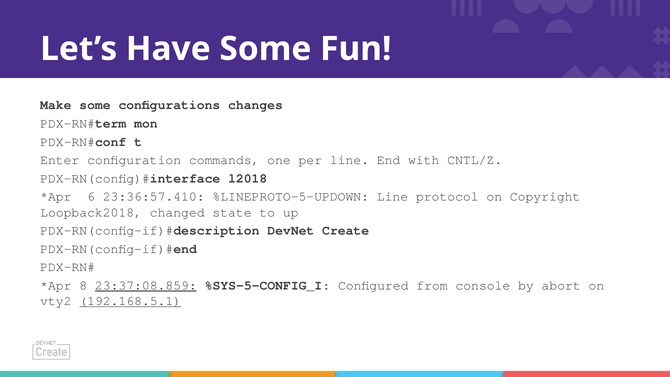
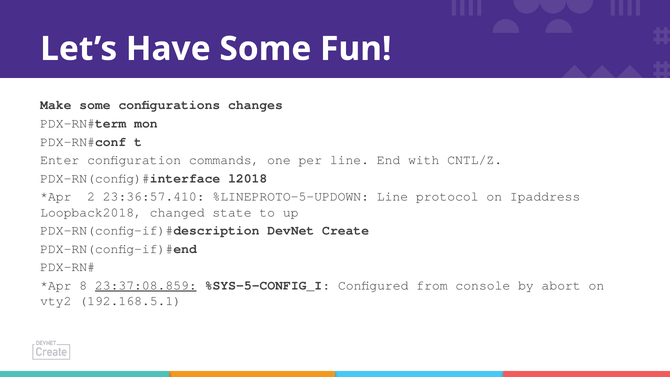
6: 6 -> 2
Copyright: Copyright -> Ipaddress
192.168.5.1 underline: present -> none
